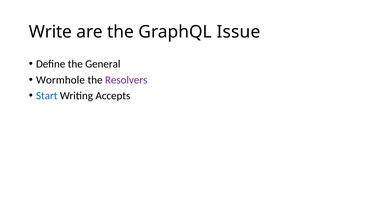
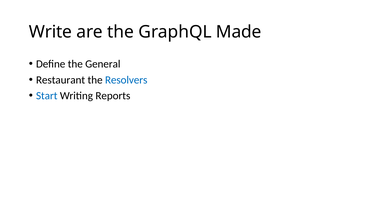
Issue: Issue -> Made
Wormhole: Wormhole -> Restaurant
Resolvers colour: purple -> blue
Accepts: Accepts -> Reports
